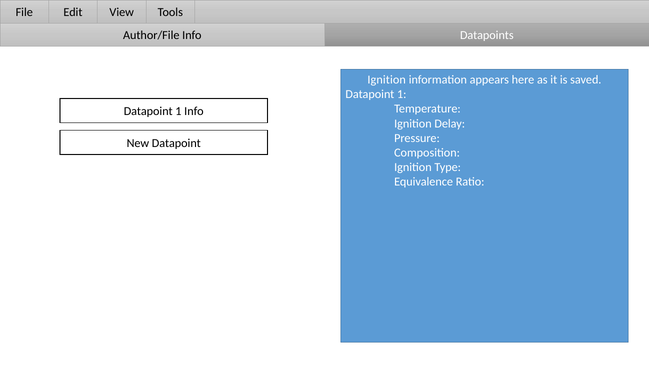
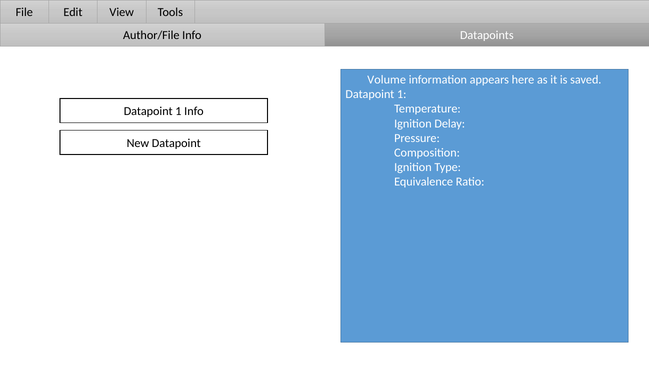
Ignition at (387, 80): Ignition -> Volume
